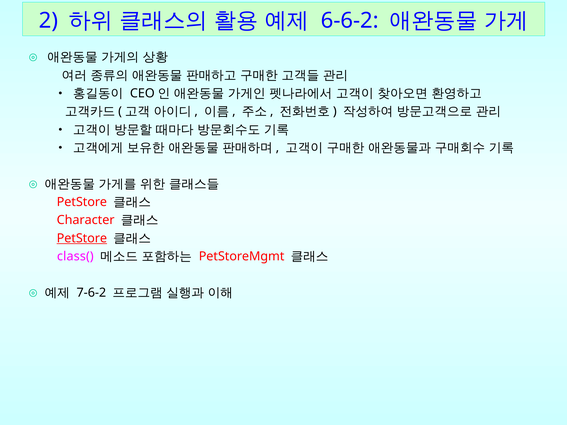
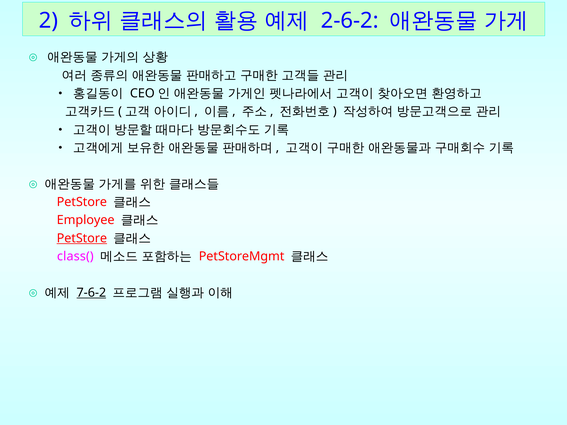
6-6-2: 6-6-2 -> 2-6-2
Character: Character -> Employee
7-6-2 underline: none -> present
